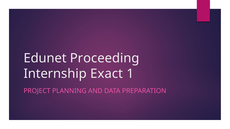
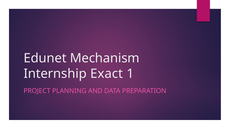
Proceeding: Proceeding -> Mechanism
